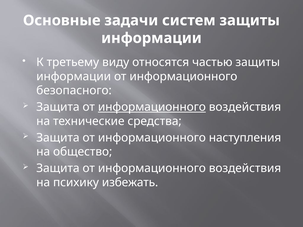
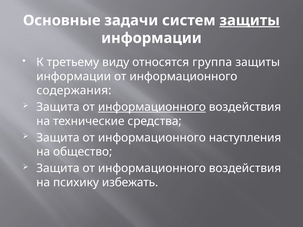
защиты at (250, 20) underline: none -> present
частью: частью -> группа
безопасного: безопасного -> содержания
